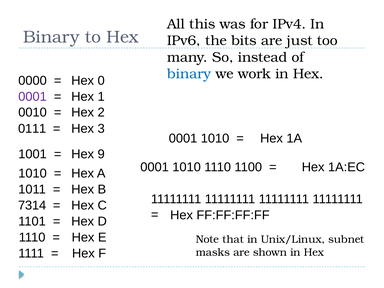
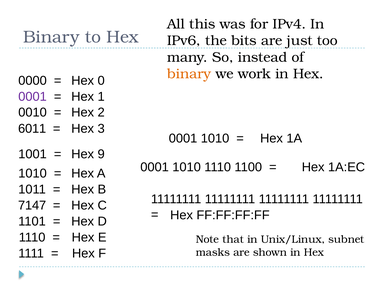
binary at (189, 74) colour: blue -> orange
0111: 0111 -> 6011
7314: 7314 -> 7147
